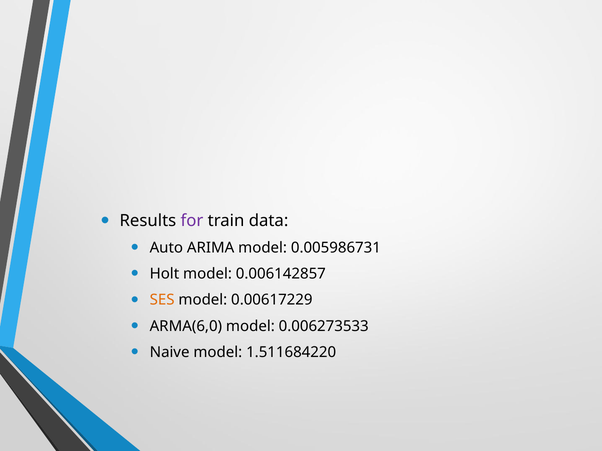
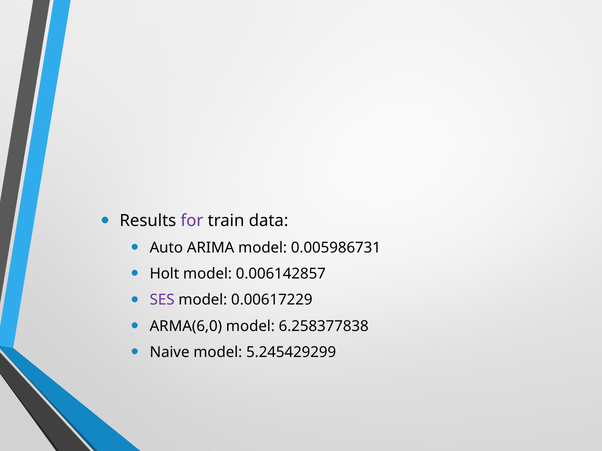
SES colour: orange -> purple
0.006273533: 0.006273533 -> 6.258377838
1.511684220: 1.511684220 -> 5.245429299
